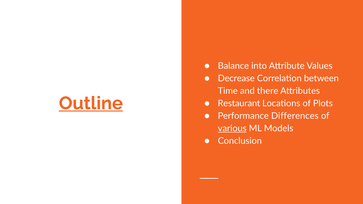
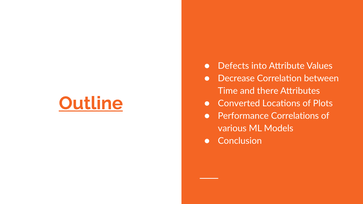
Balance: Balance -> Defects
Restaurant: Restaurant -> Converted
Differences: Differences -> Correlations
various underline: present -> none
